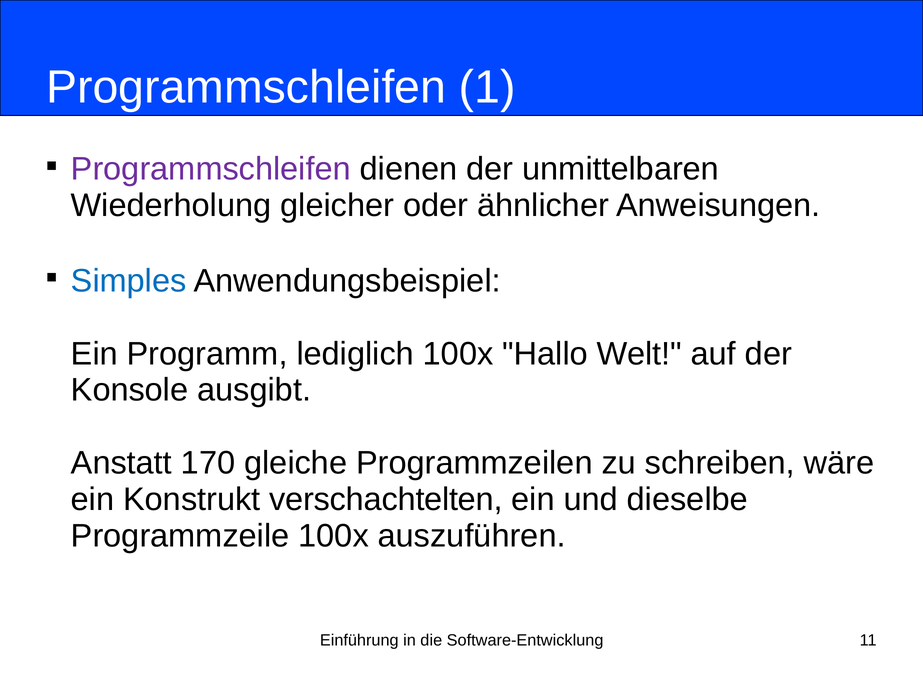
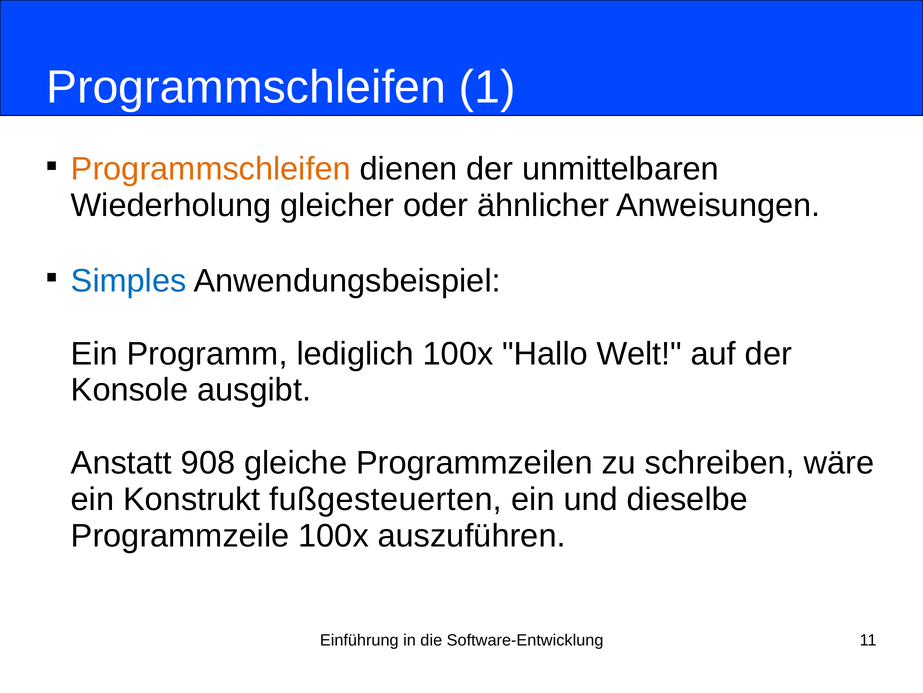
Programmschleifen at (211, 169) colour: purple -> orange
170: 170 -> 908
verschachtelten: verschachtelten -> fußgesteuerten
